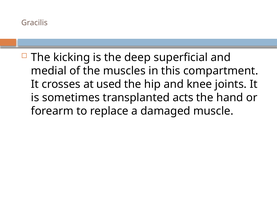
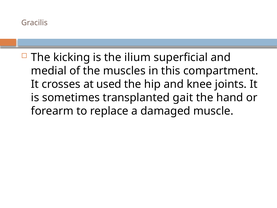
deep: deep -> ilium
acts: acts -> gait
